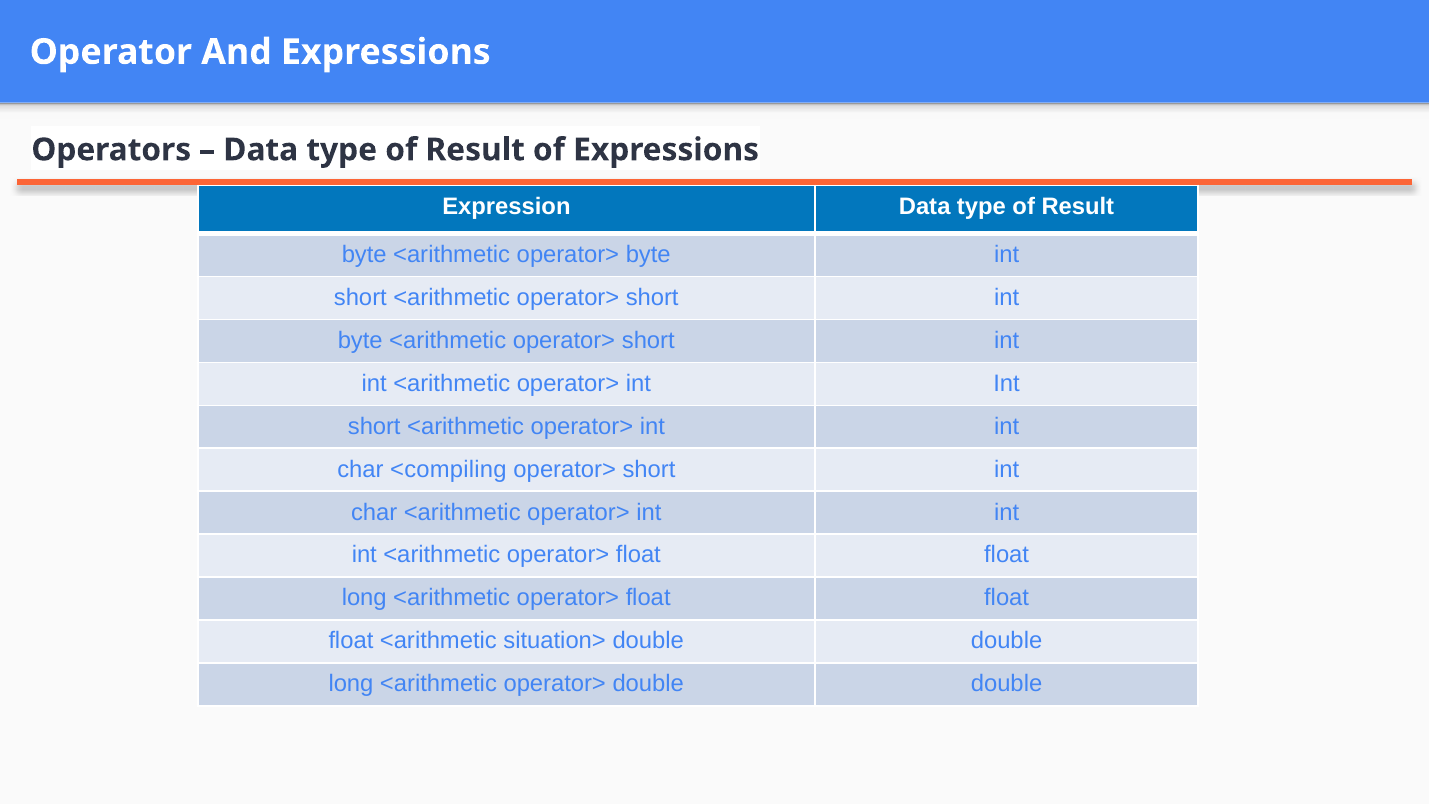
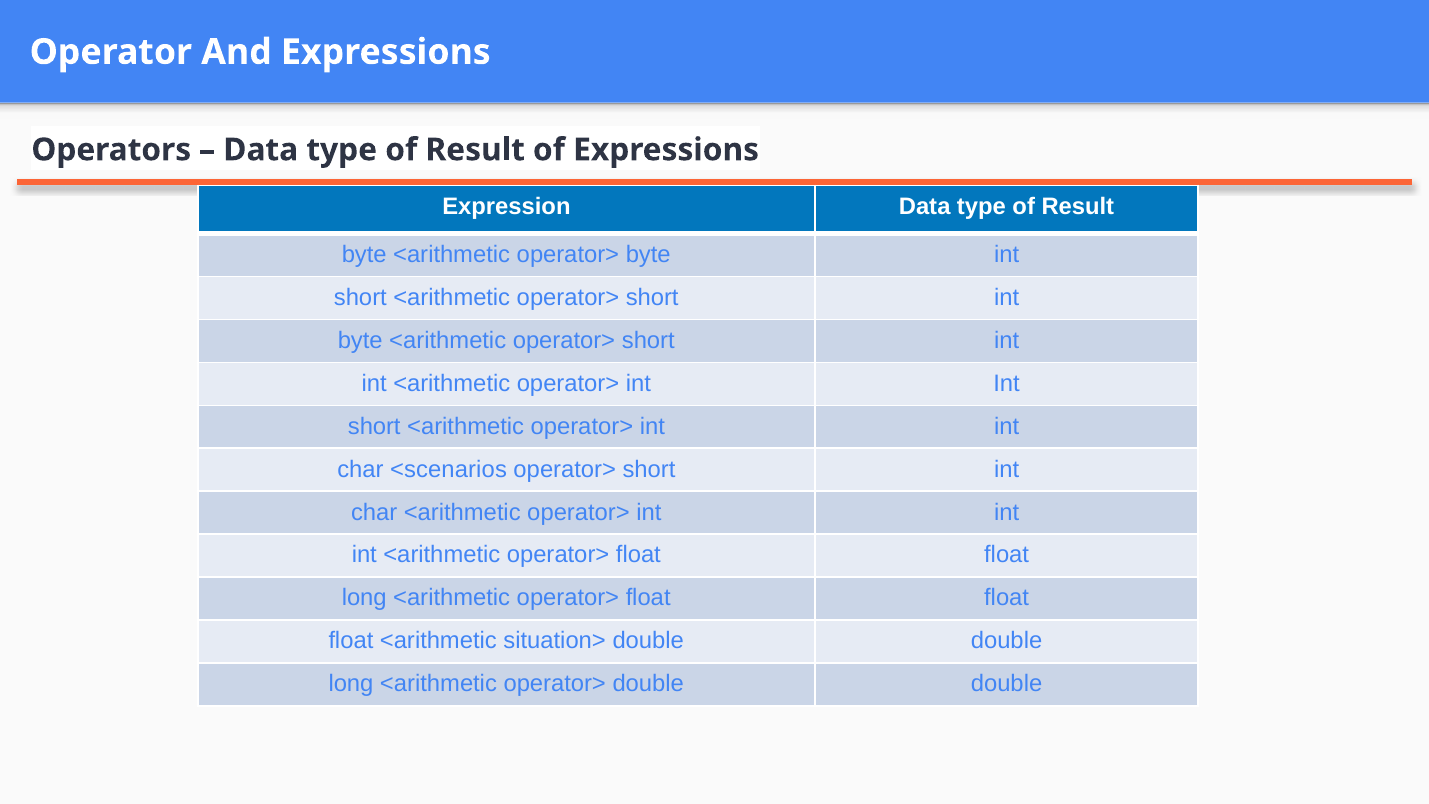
<compiling: <compiling -> <scenarios
